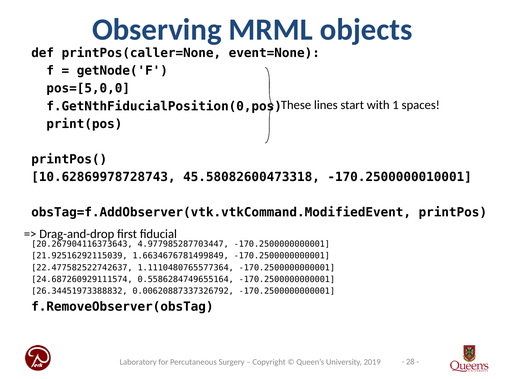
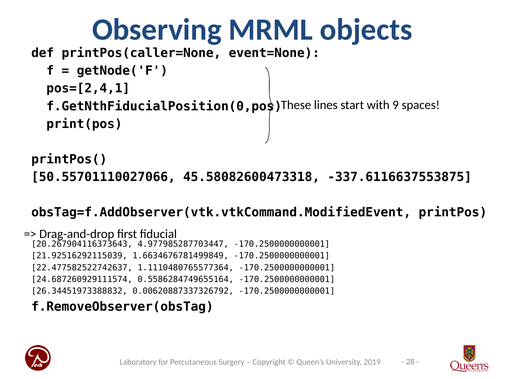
pos=[5,0,0: pos=[5,0,0 -> pos=[2,4,1
1: 1 -> 9
10.62869978728743: 10.62869978728743 -> 50.55701110027066
-170.2500000010001: -170.2500000010001 -> -337.6116637553875
